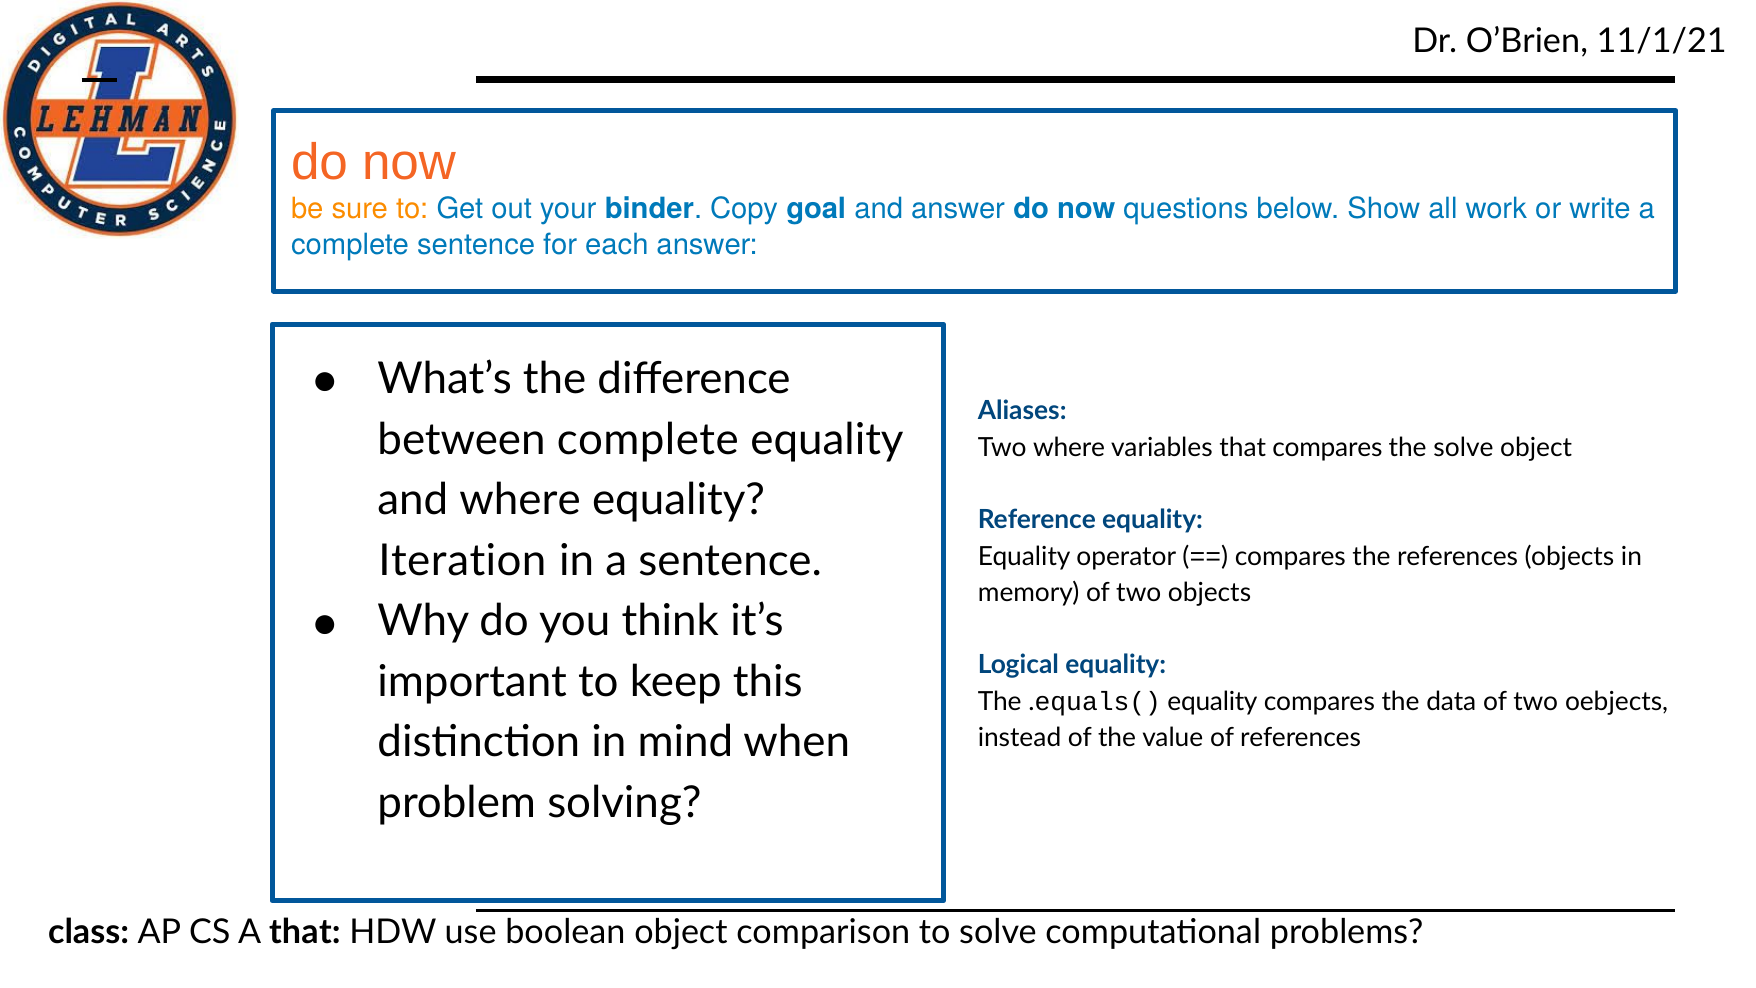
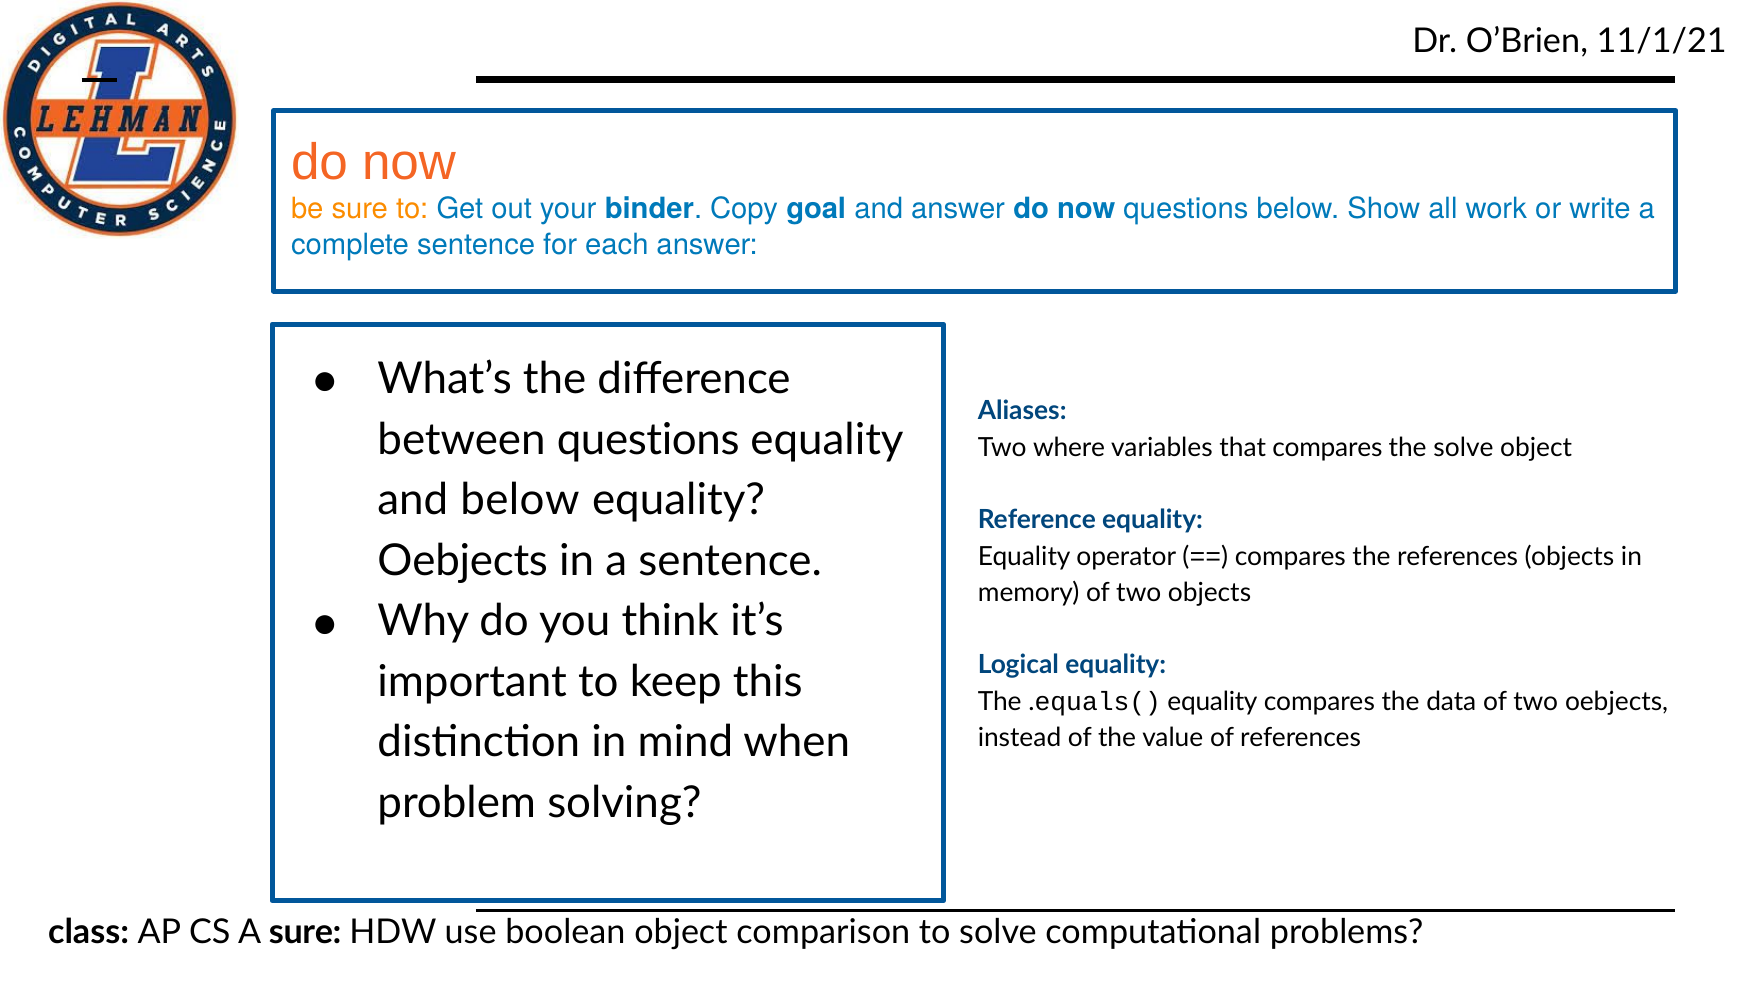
between complete: complete -> questions
and where: where -> below
Iteration at (462, 561): Iteration -> Oebjects
A that: that -> sure
